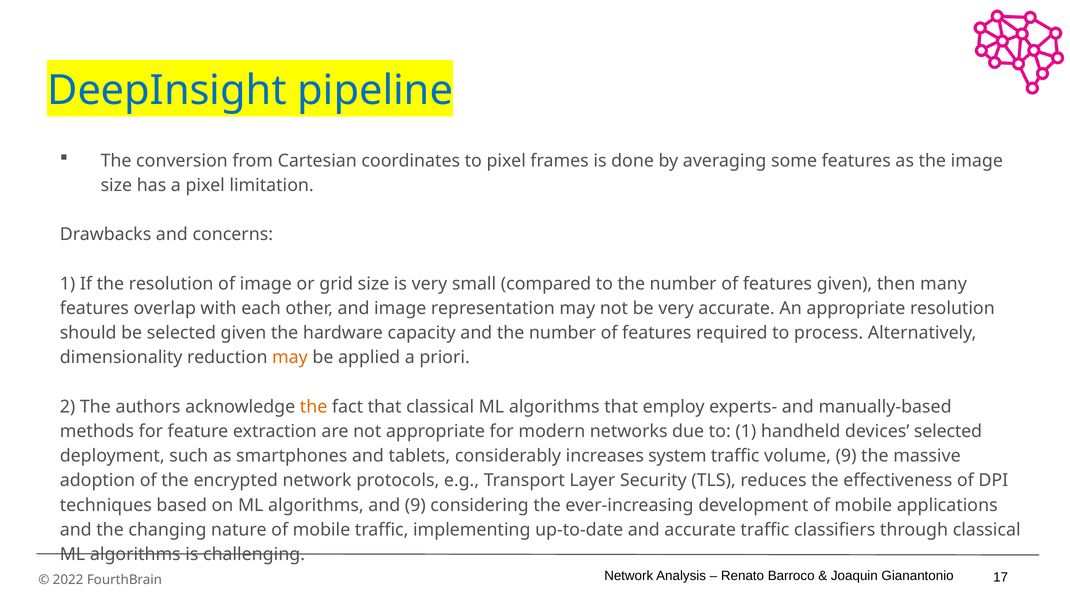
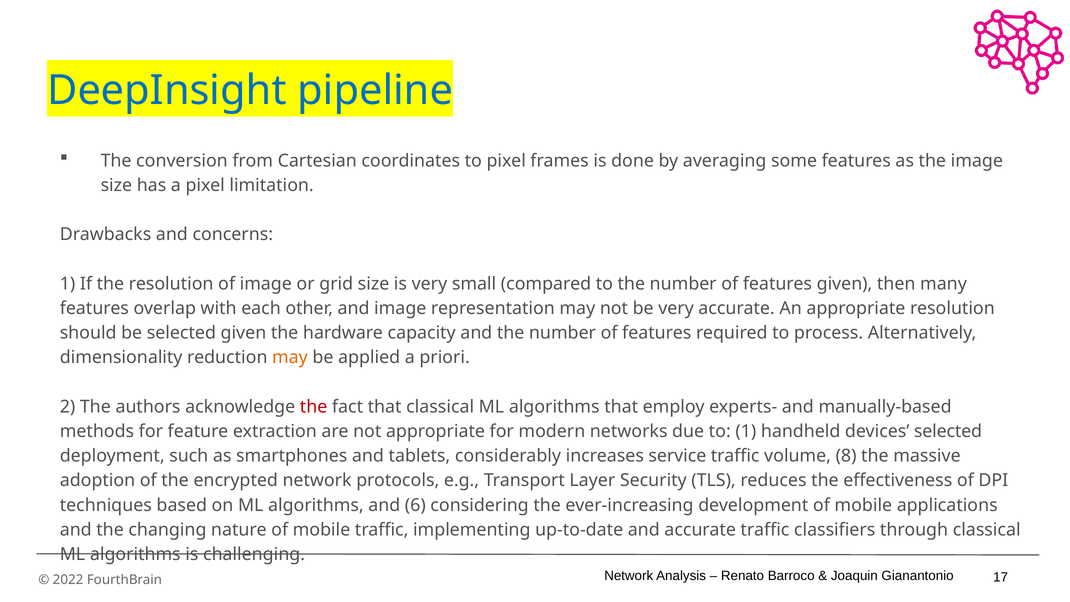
the at (314, 407) colour: orange -> red
system: system -> service
volume 9: 9 -> 8
and 9: 9 -> 6
